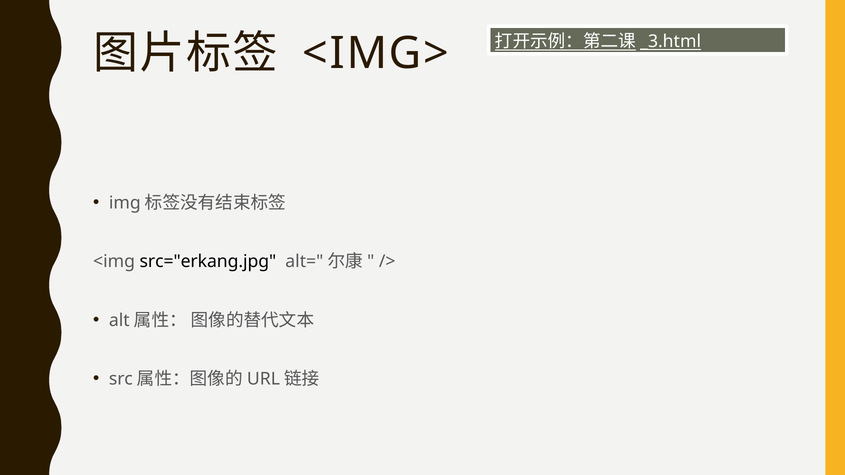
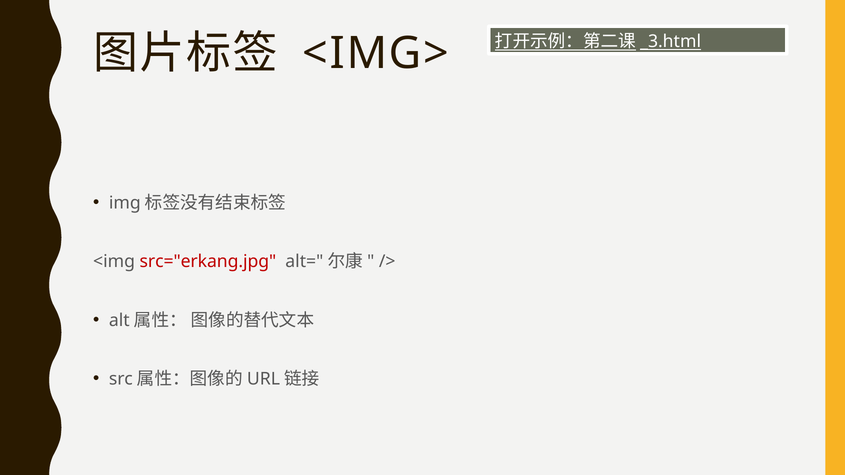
src="erkang.jpg colour: black -> red
